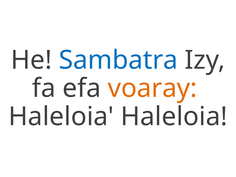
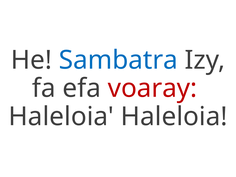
voaray colour: orange -> red
